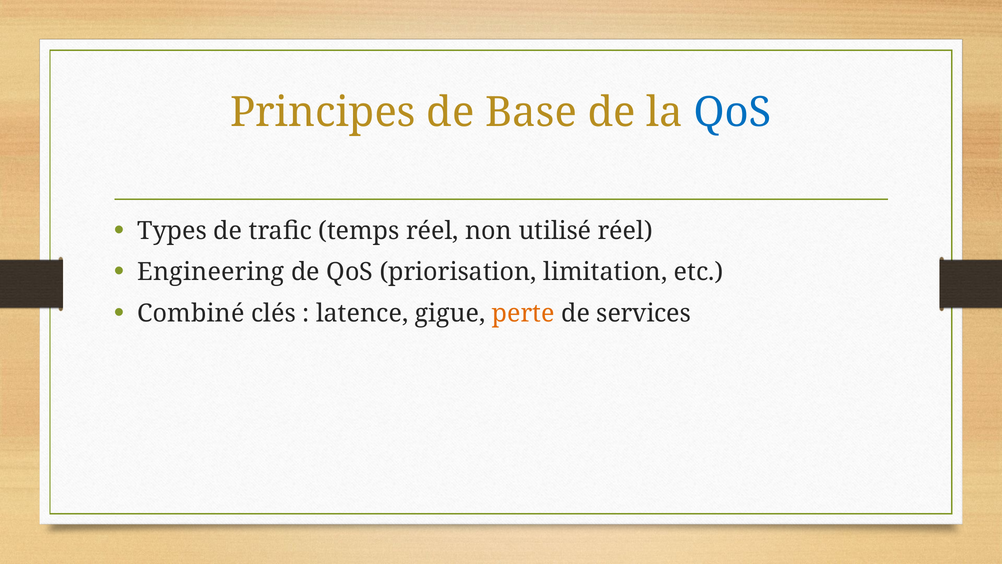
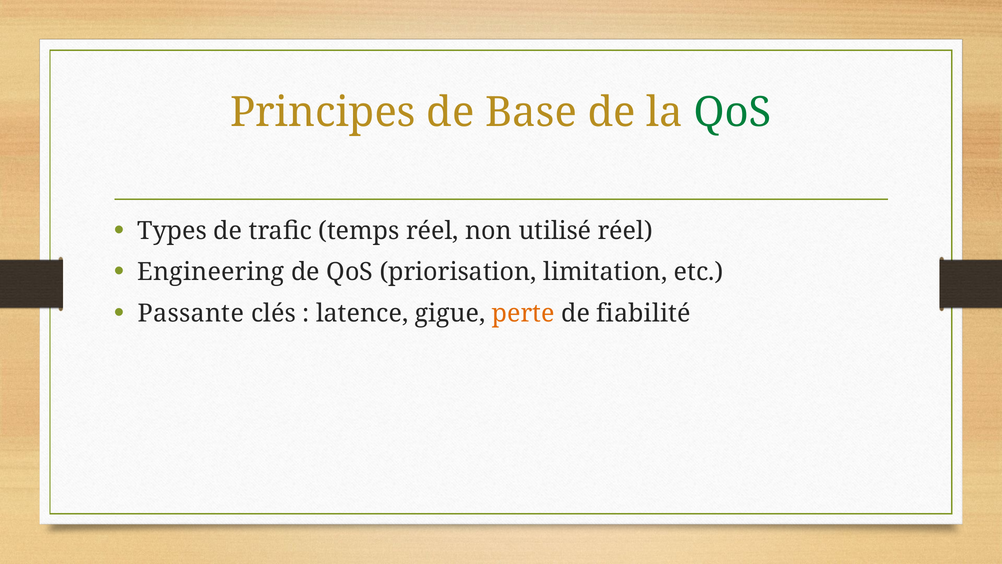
QoS at (733, 112) colour: blue -> green
Combiné: Combiné -> Passante
services: services -> fiabilité
